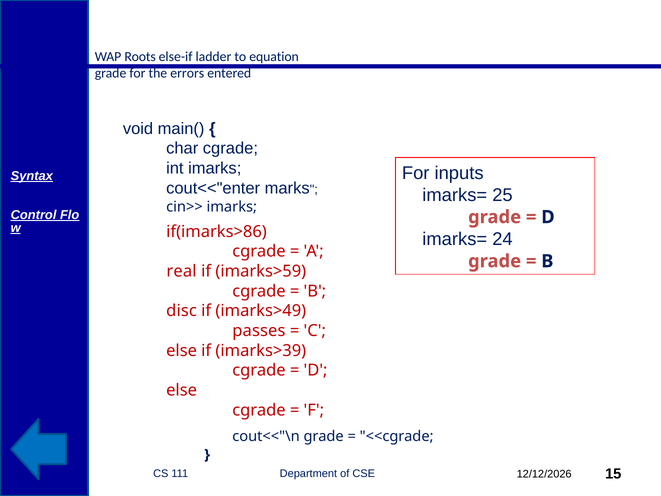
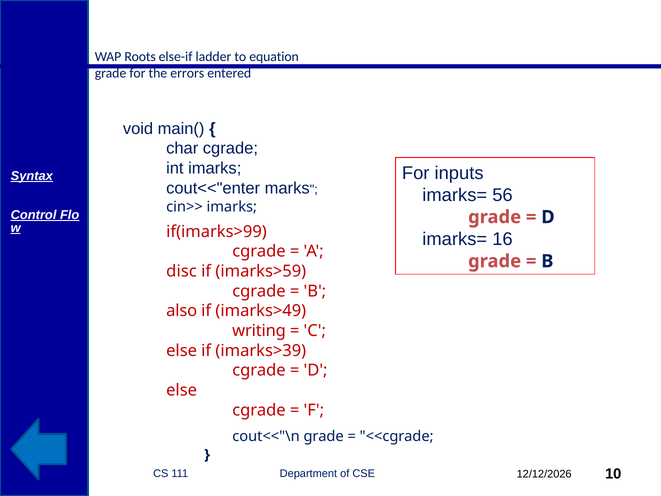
25: 25 -> 56
if(imarks>86: if(imarks>86 -> if(imarks>99
24: 24 -> 16
real: real -> disc
disc: disc -> also
passes: passes -> writing
15: 15 -> 10
